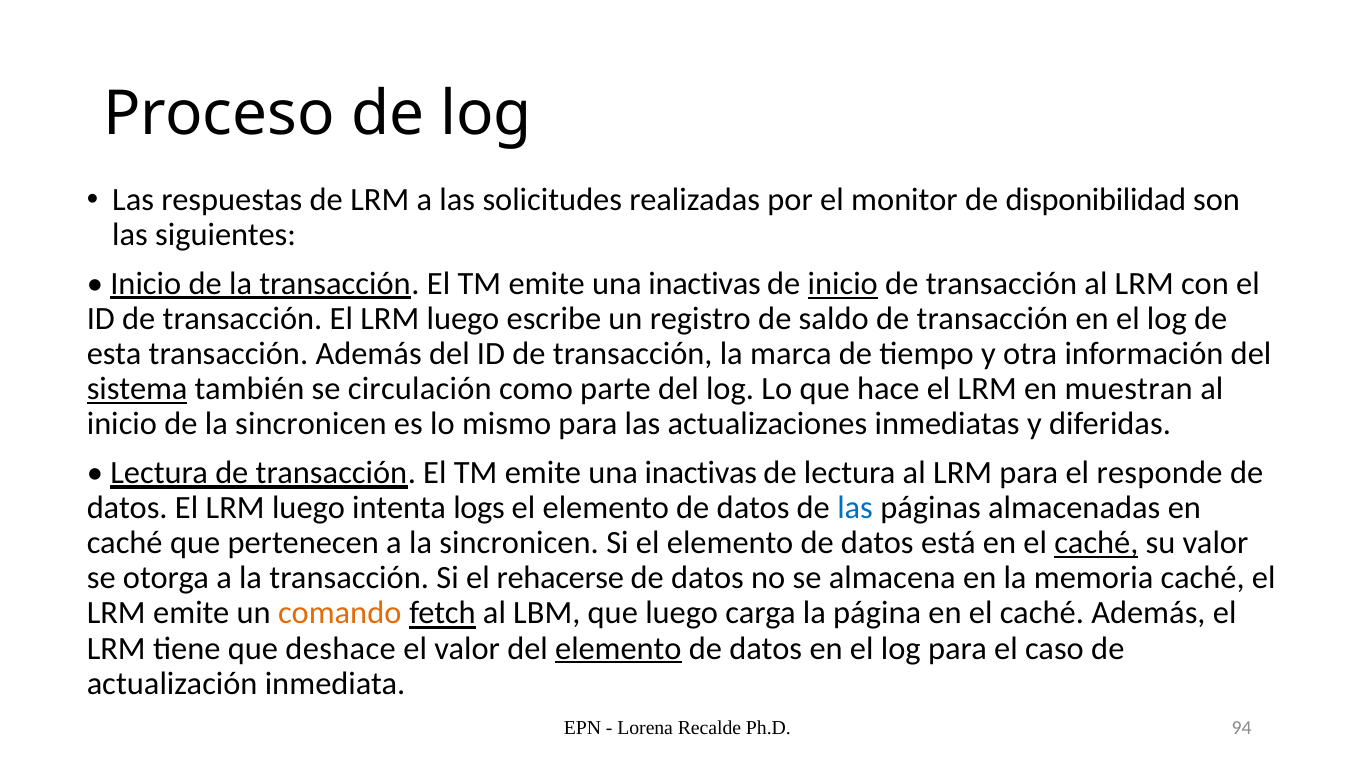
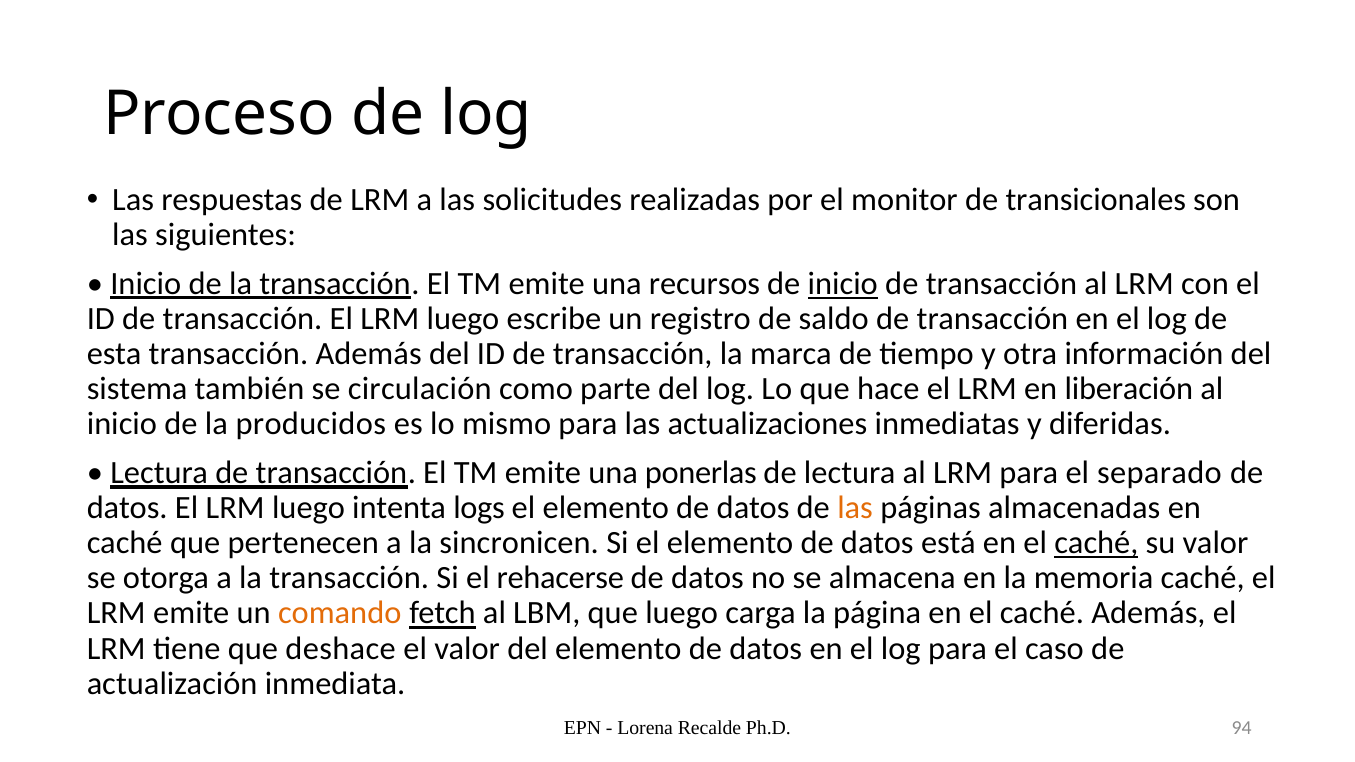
disponibilidad: disponibilidad -> transicionales
inactivas at (705, 284): inactivas -> recursos
sistema underline: present -> none
muestran: muestran -> liberación
de la sincronicen: sincronicen -> producidos
inactivas at (701, 473): inactivas -> ponerlas
responde: responde -> separado
las at (855, 508) colour: blue -> orange
elemento at (618, 648) underline: present -> none
